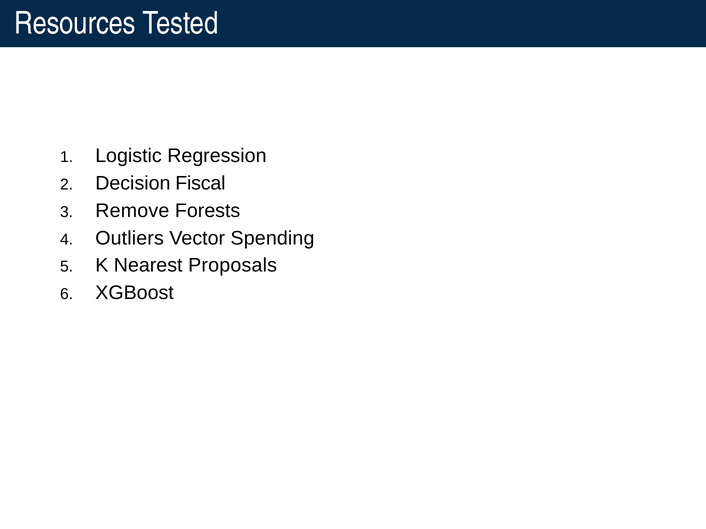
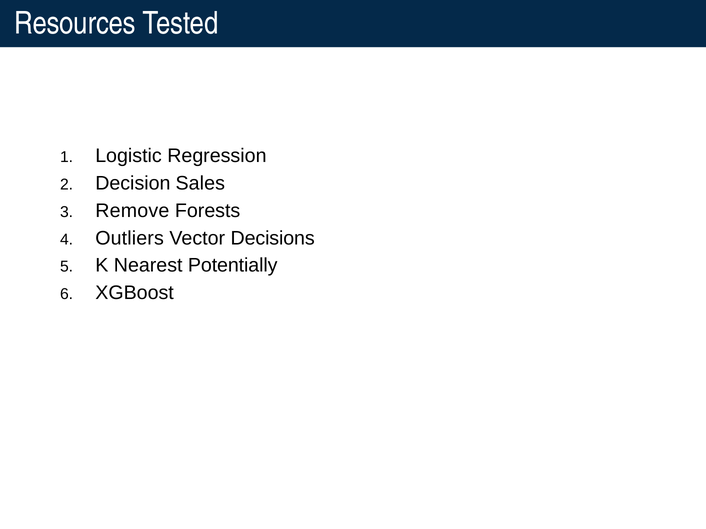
Fiscal: Fiscal -> Sales
Spending: Spending -> Decisions
Proposals: Proposals -> Potentially
